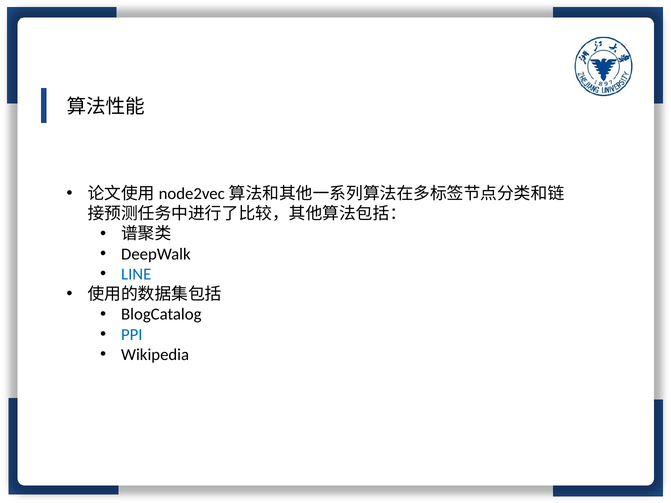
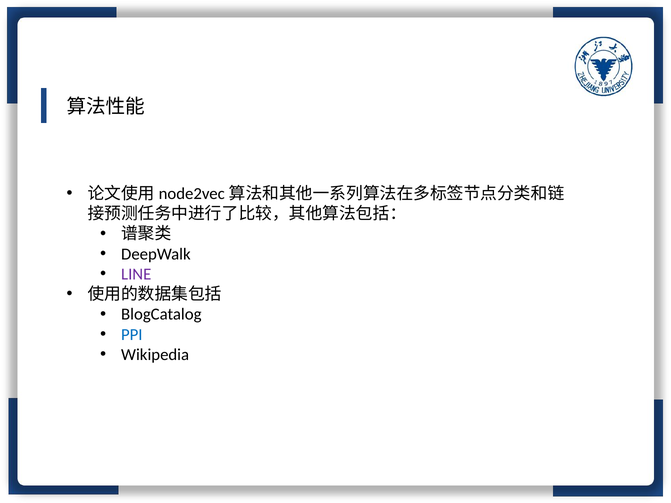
LINE colour: blue -> purple
